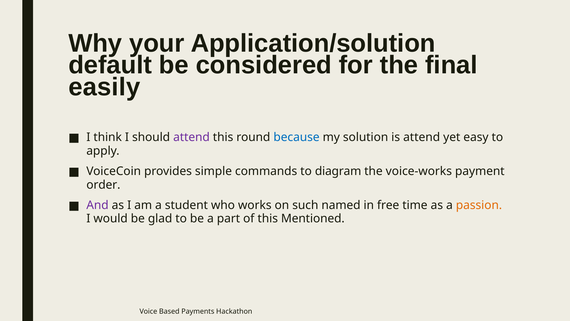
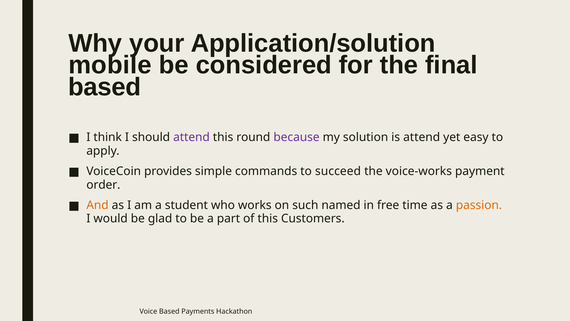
default: default -> mobile
easily at (104, 87): easily -> based
because colour: blue -> purple
diagram: diagram -> succeed
And colour: purple -> orange
Mentioned: Mentioned -> Customers
